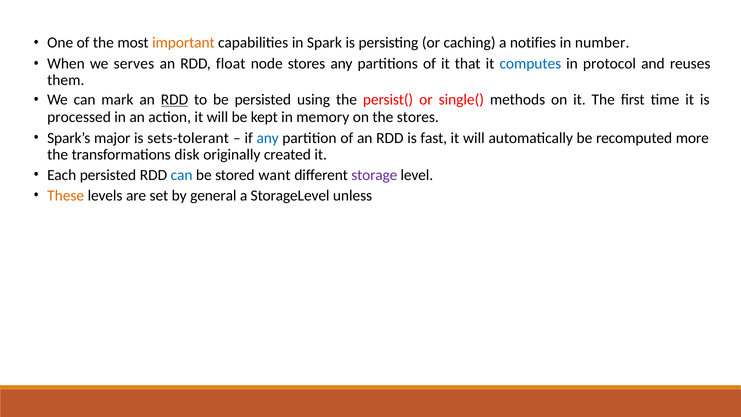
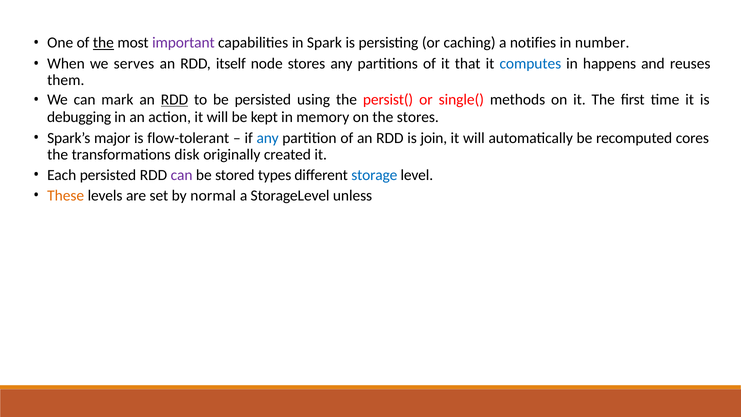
the at (103, 43) underline: none -> present
important colour: orange -> purple
float: float -> itself
protocol: protocol -> happens
processed: processed -> debugging
sets-tolerant: sets-tolerant -> flow-tolerant
fast: fast -> join
more: more -> cores
can at (182, 175) colour: blue -> purple
want: want -> types
storage colour: purple -> blue
general: general -> normal
